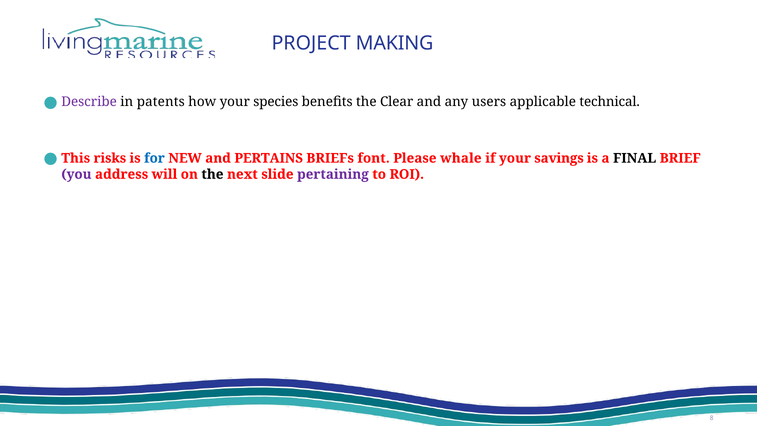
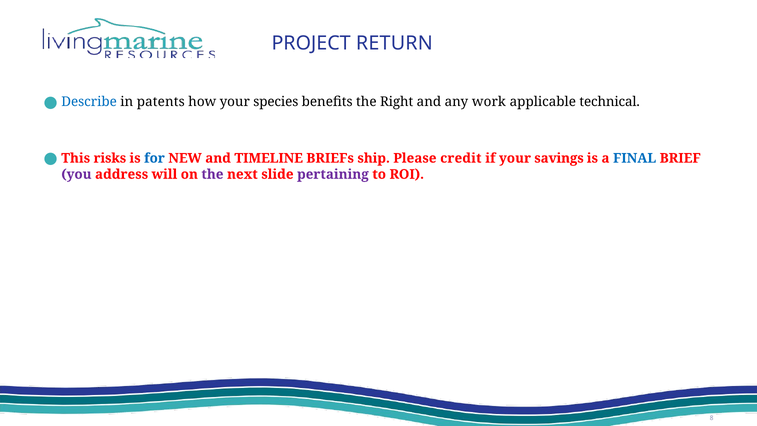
MAKING: MAKING -> RETURN
Describe colour: purple -> blue
Clear: Clear -> Right
users: users -> work
PERTAINS: PERTAINS -> TIMELINE
font: font -> ship
whale: whale -> credit
FINAL colour: black -> blue
the at (212, 174) colour: black -> purple
